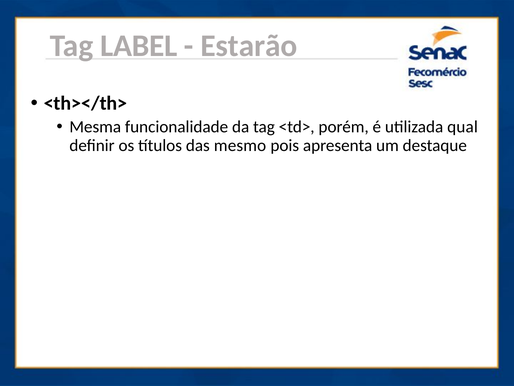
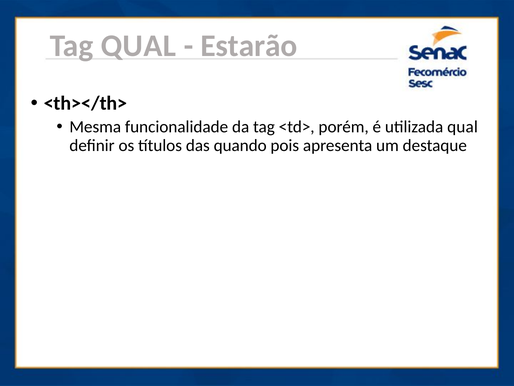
Tag LABEL: LABEL -> QUAL
mesmo: mesmo -> quando
